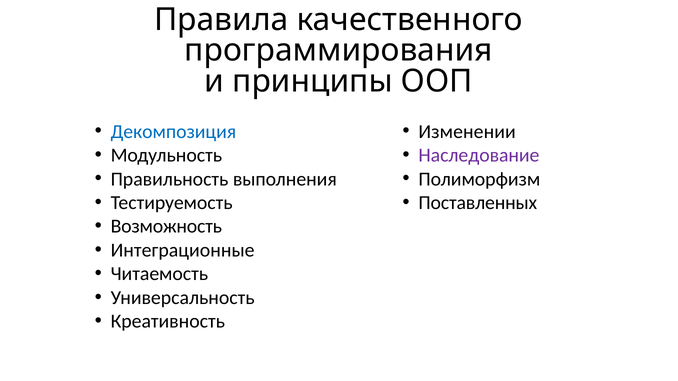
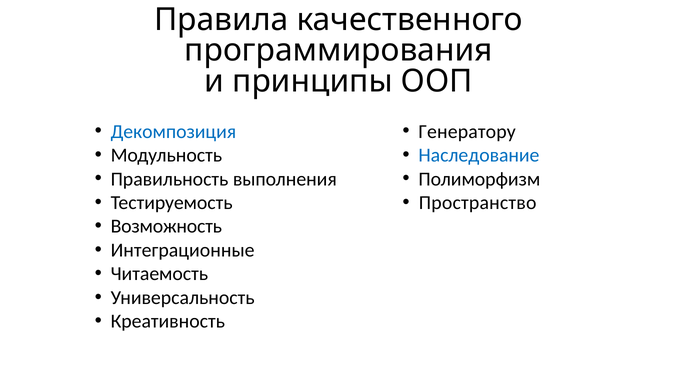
Изменении: Изменении -> Генератору
Наследование colour: purple -> blue
Поставленных: Поставленных -> Пространство
